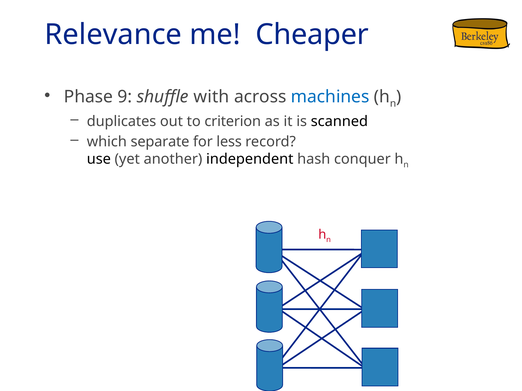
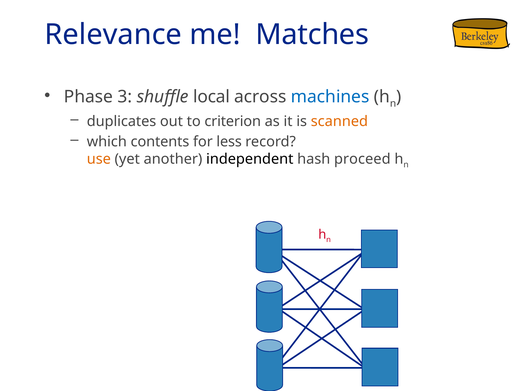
Cheaper: Cheaper -> Matches
9: 9 -> 3
with: with -> local
scanned colour: black -> orange
separate: separate -> contents
use colour: black -> orange
conquer: conquer -> proceed
